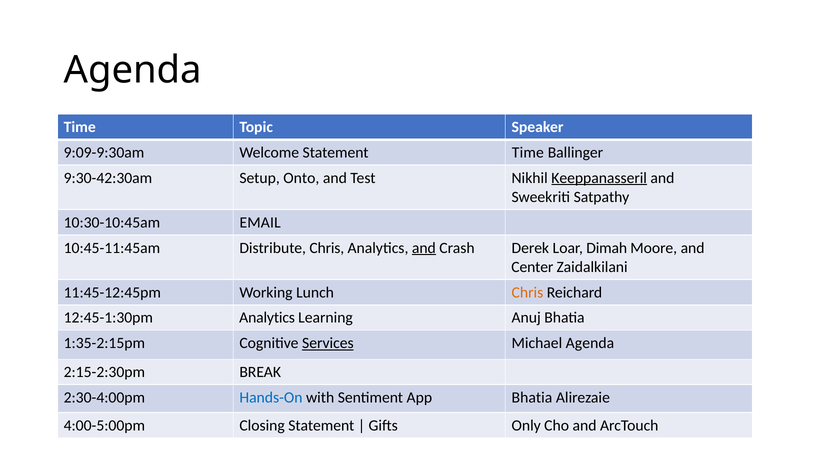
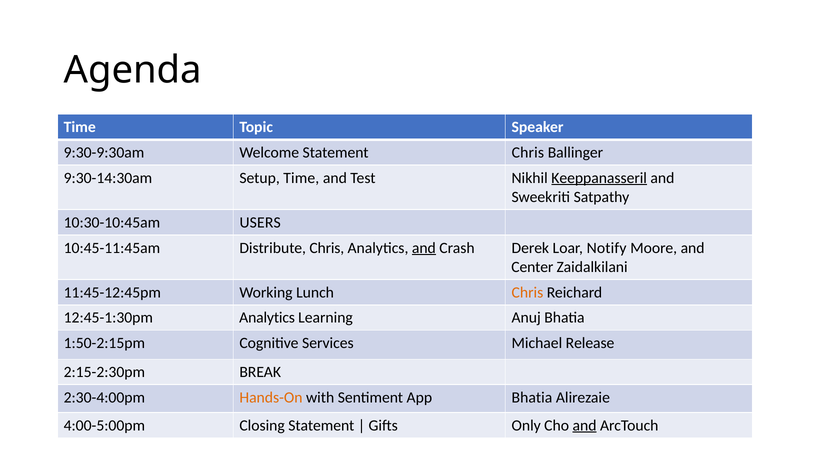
9:09-9:30am: 9:09-9:30am -> 9:30-9:30am
Statement Time: Time -> Chris
9:30-42:30am: 9:30-42:30am -> 9:30-14:30am
Setup Onto: Onto -> Time
EMAIL: EMAIL -> USERS
Loar Dimah: Dimah -> Notify
1:35-2:15pm: 1:35-2:15pm -> 1:50-2:15pm
Services underline: present -> none
Michael Agenda: Agenda -> Release
Hands-On colour: blue -> orange
and at (585, 425) underline: none -> present
